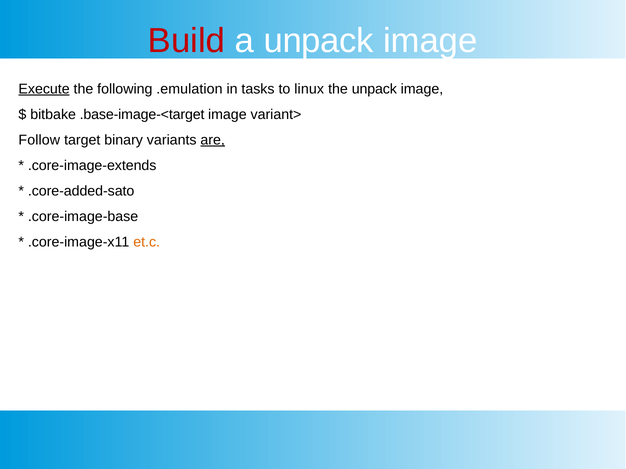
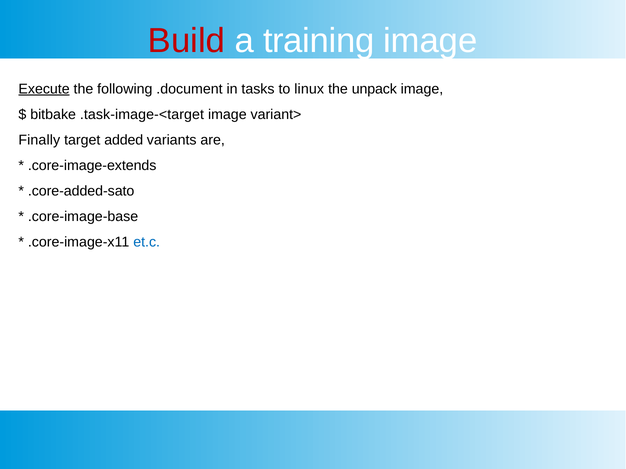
a unpack: unpack -> training
.emulation: .emulation -> .document
.base-image-<target: .base-image-<target -> .task-image-<target
Follow: Follow -> Finally
binary: binary -> added
are underline: present -> none
et.c colour: orange -> blue
